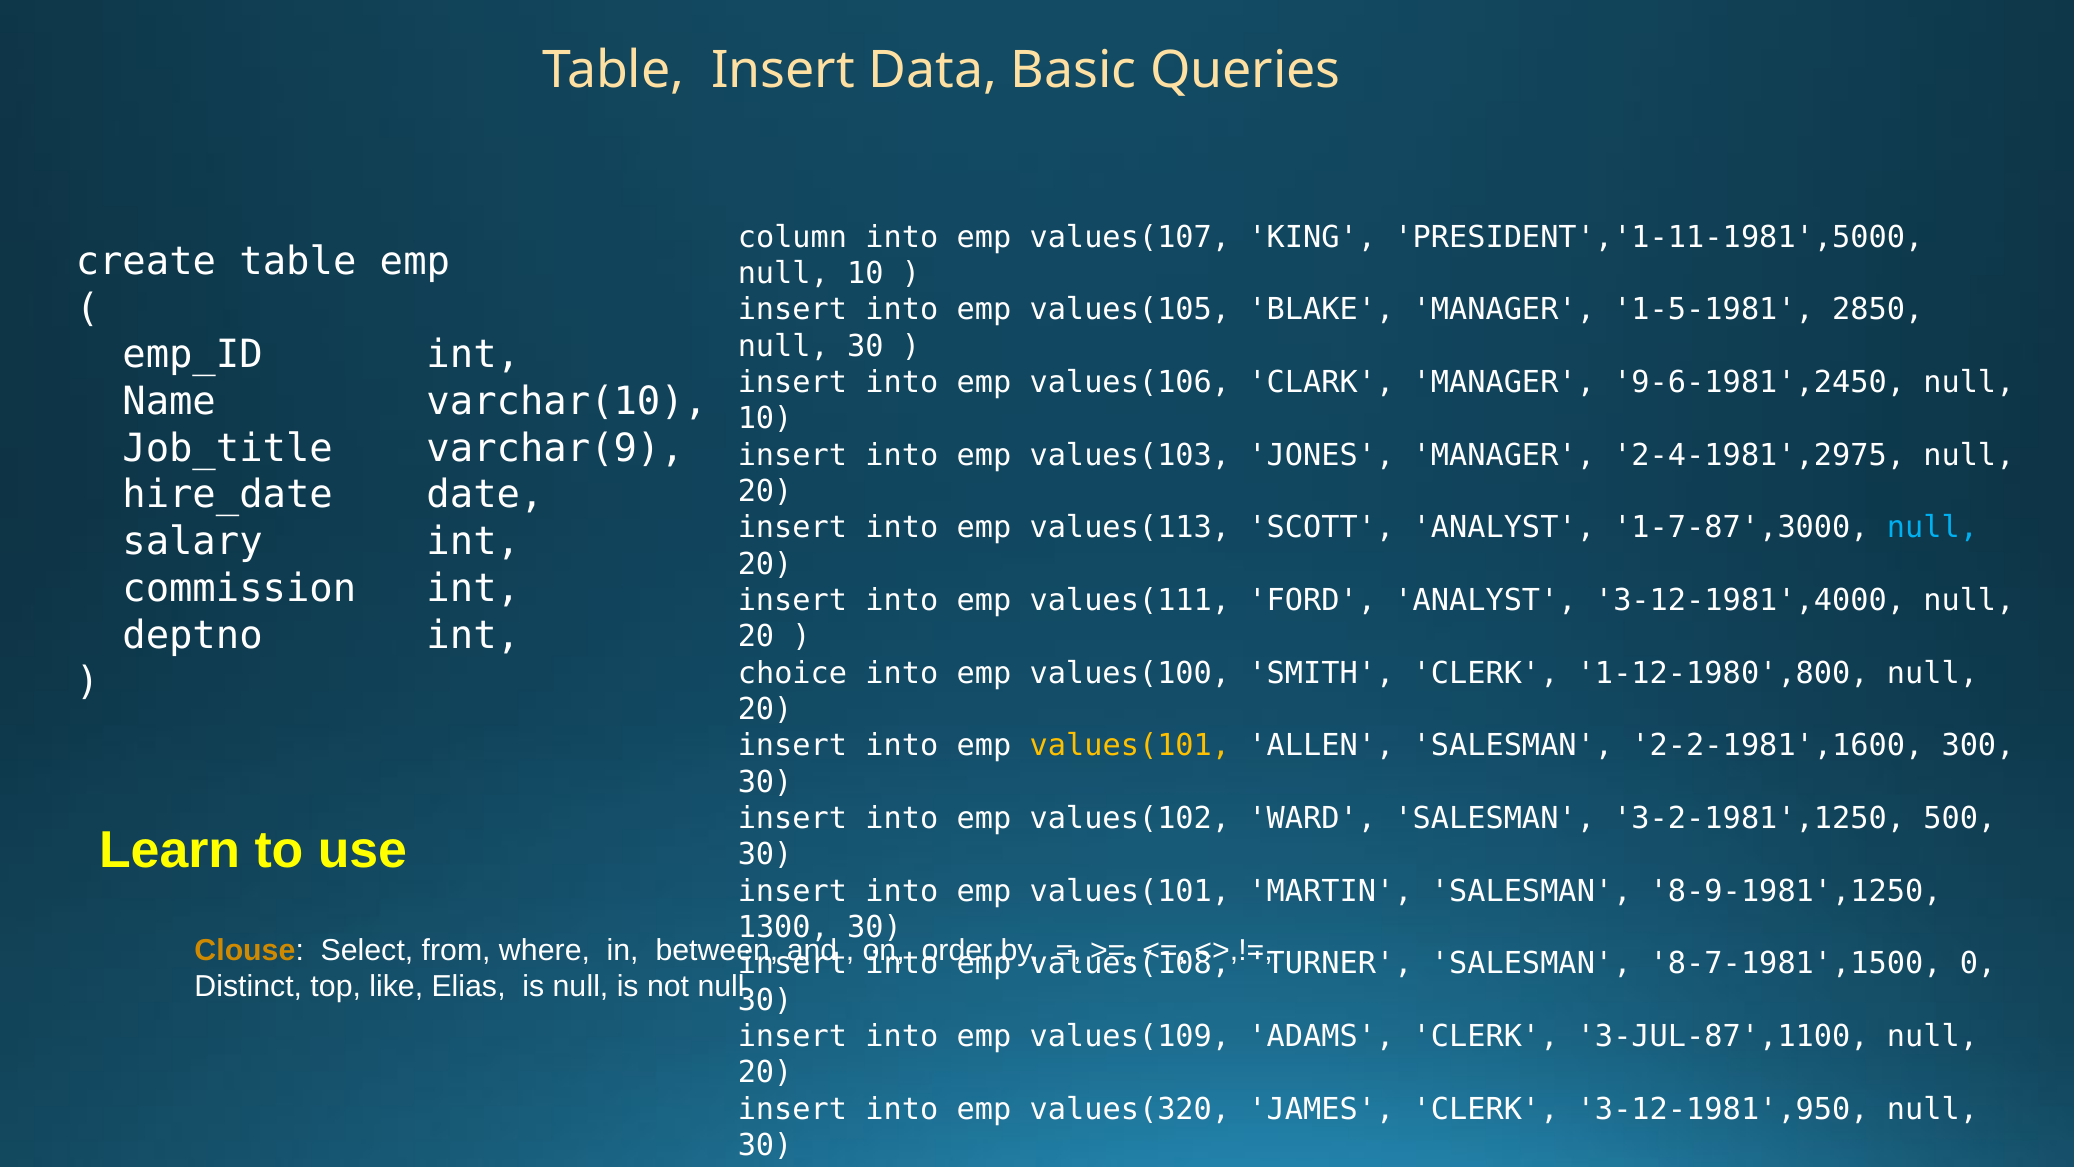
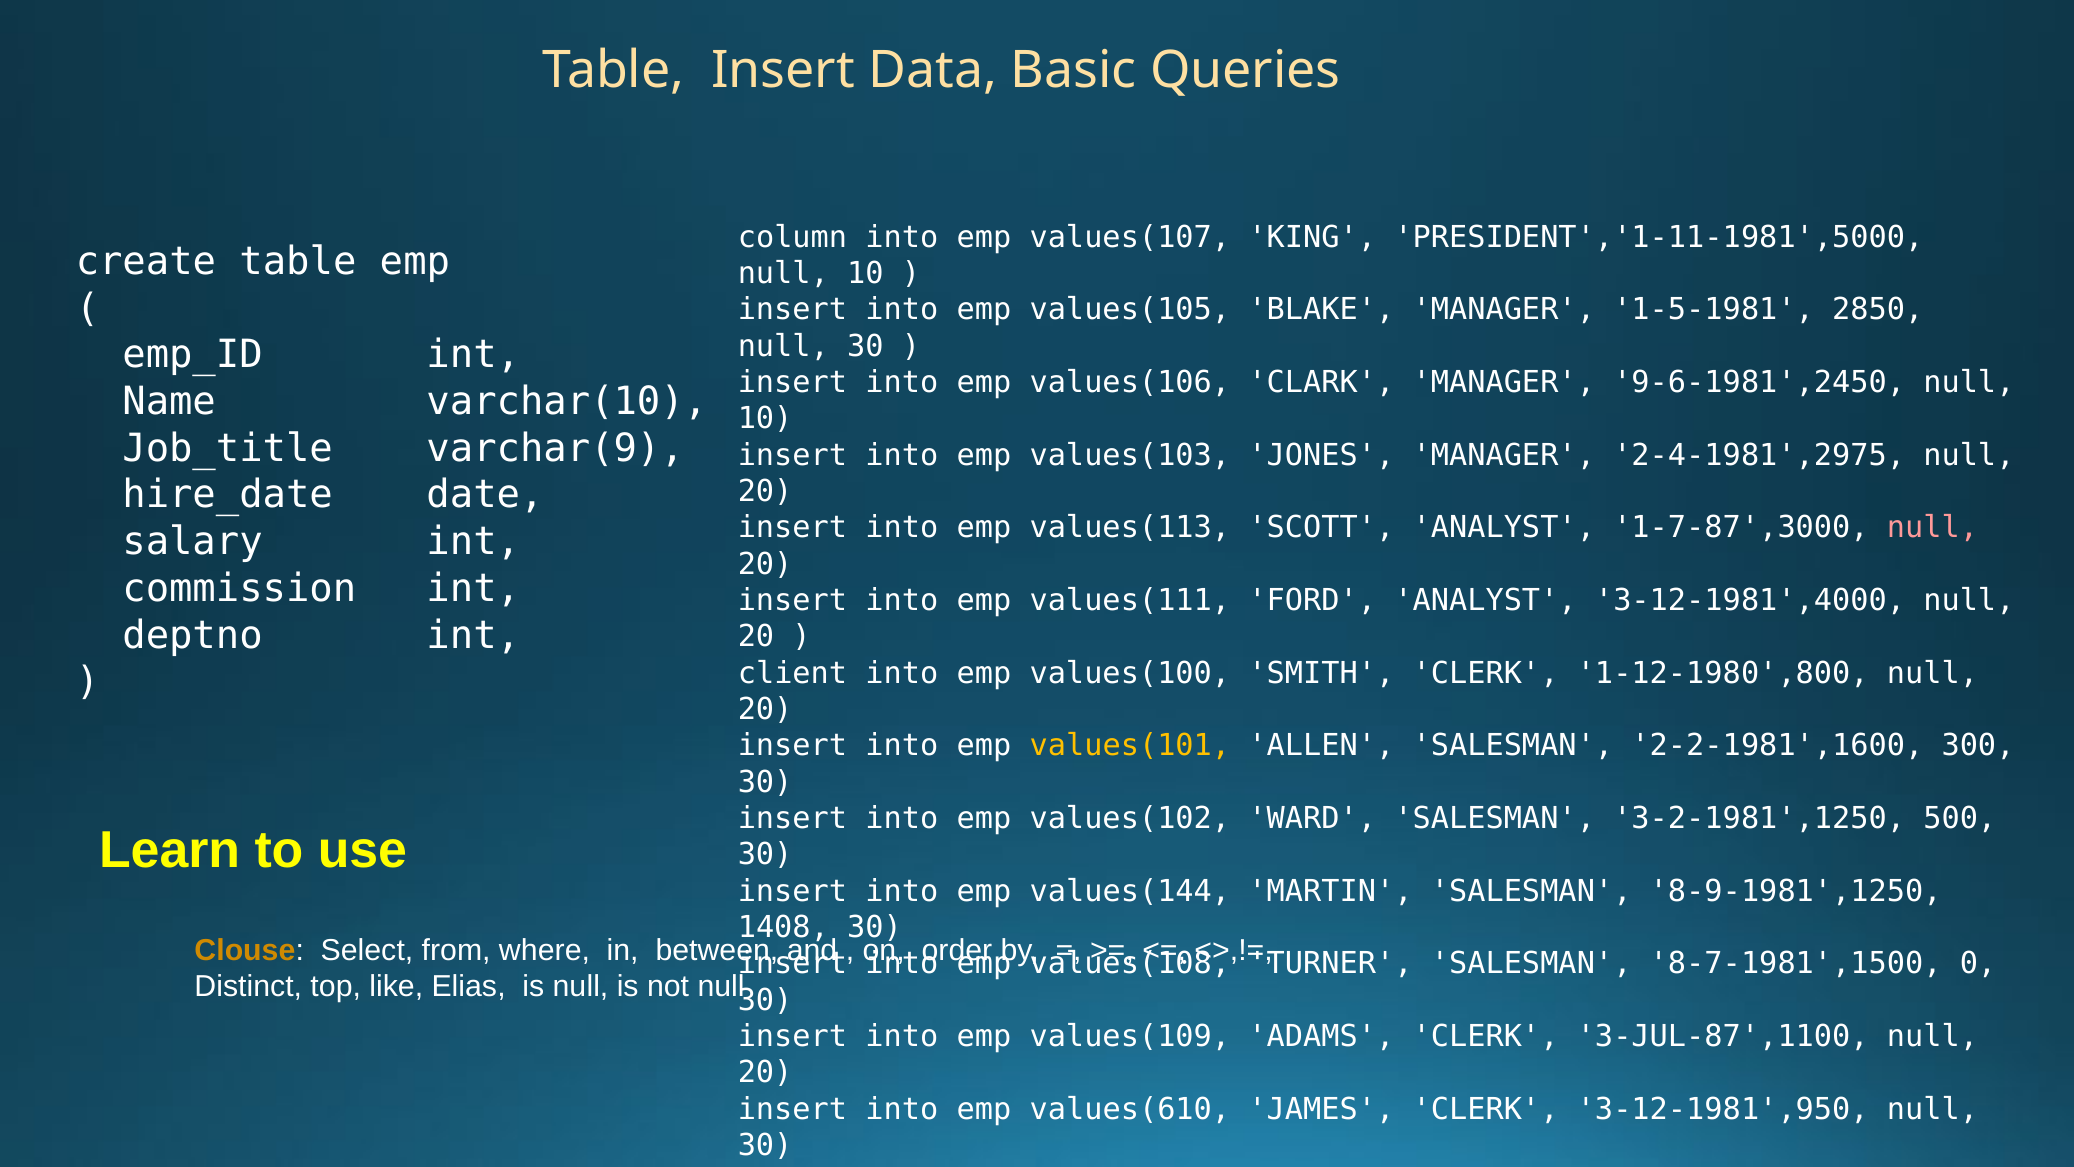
null at (1932, 528) colour: light blue -> pink
choice: choice -> client
values(101 at (1130, 891): values(101 -> values(144
1300: 1300 -> 1408
values(320: values(320 -> values(610
